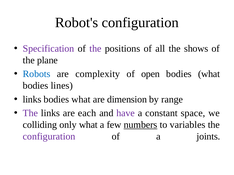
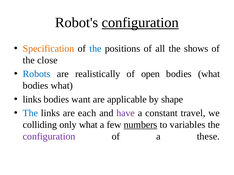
configuration at (140, 23) underline: none -> present
Specification colour: purple -> orange
the at (95, 49) colour: purple -> blue
plane: plane -> close
complexity: complexity -> realistically
lines at (62, 86): lines -> what
what at (81, 100): what -> want
dimension: dimension -> applicable
range: range -> shape
The at (30, 113) colour: purple -> blue
space: space -> travel
joints: joints -> these
